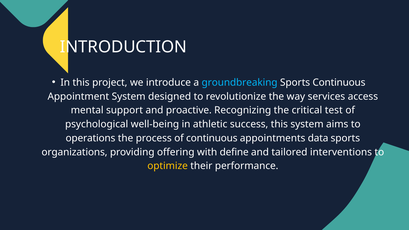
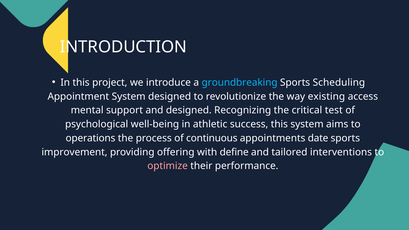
Sports Continuous: Continuous -> Scheduling
services: services -> existing
and proactive: proactive -> designed
data: data -> date
organizations: organizations -> improvement
optimize colour: yellow -> pink
